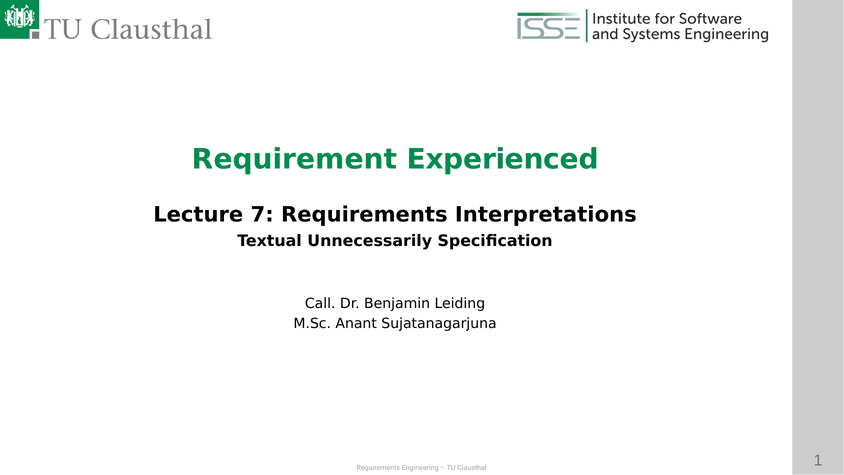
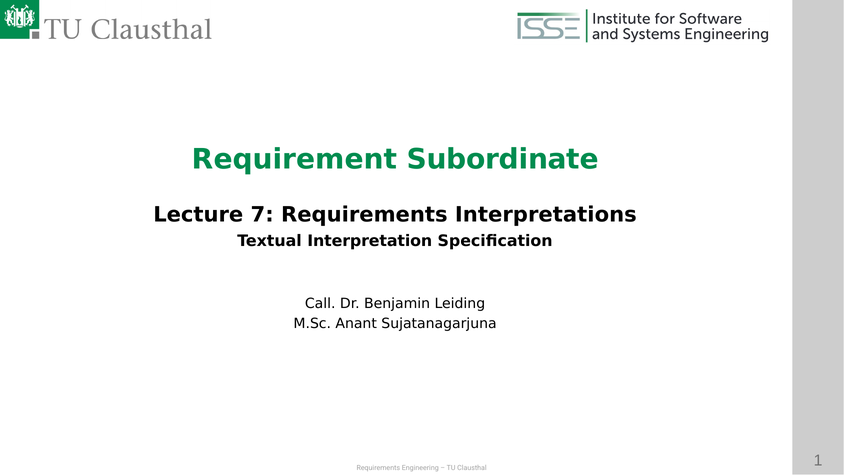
Experienced: Experienced -> Subordinate
Unnecessarily: Unnecessarily -> Interpretation
